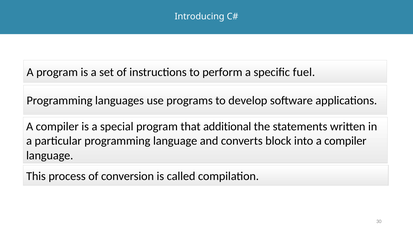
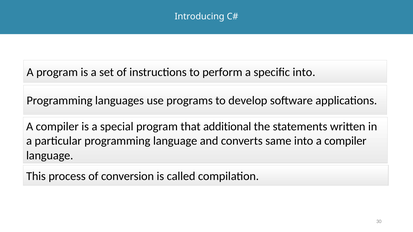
specific fuel: fuel -> into
block: block -> same
